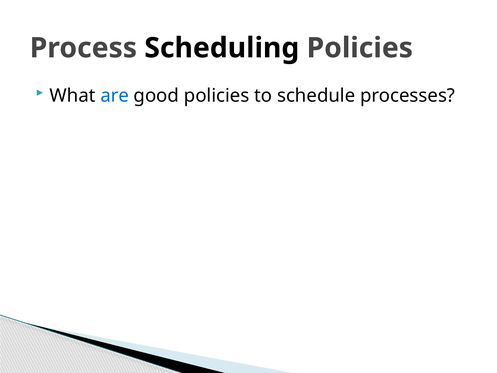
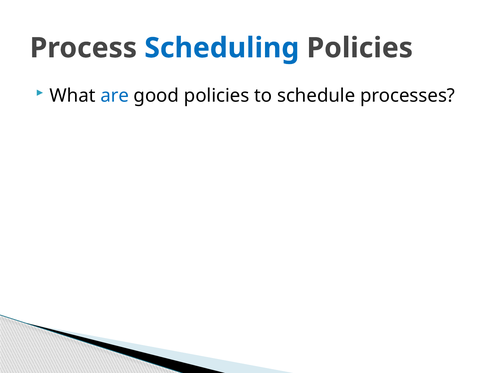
Scheduling colour: black -> blue
